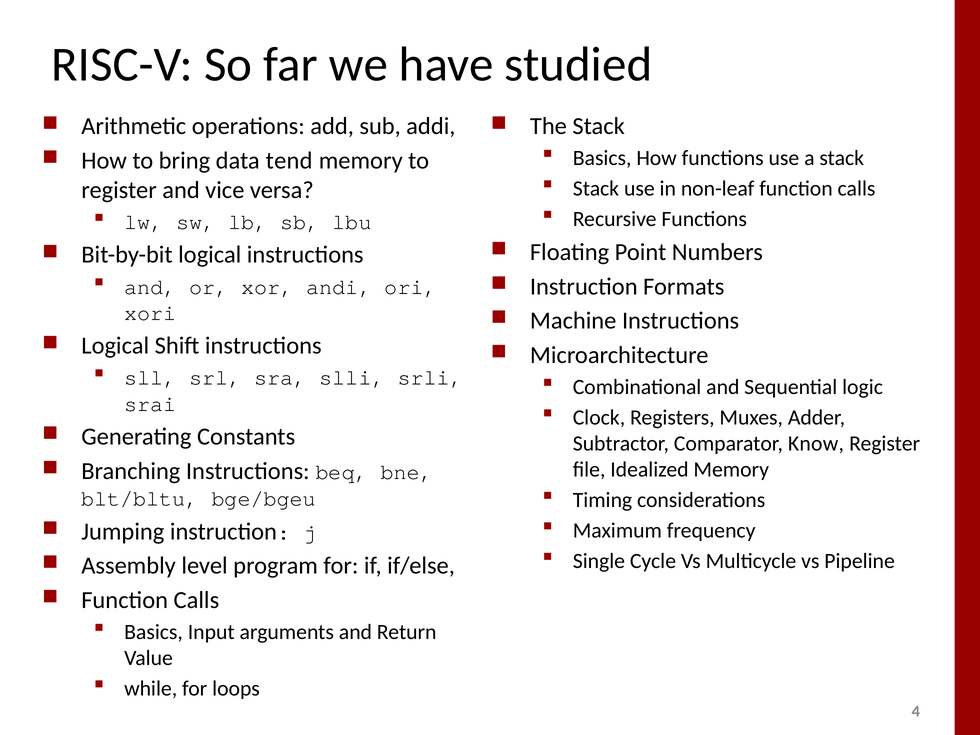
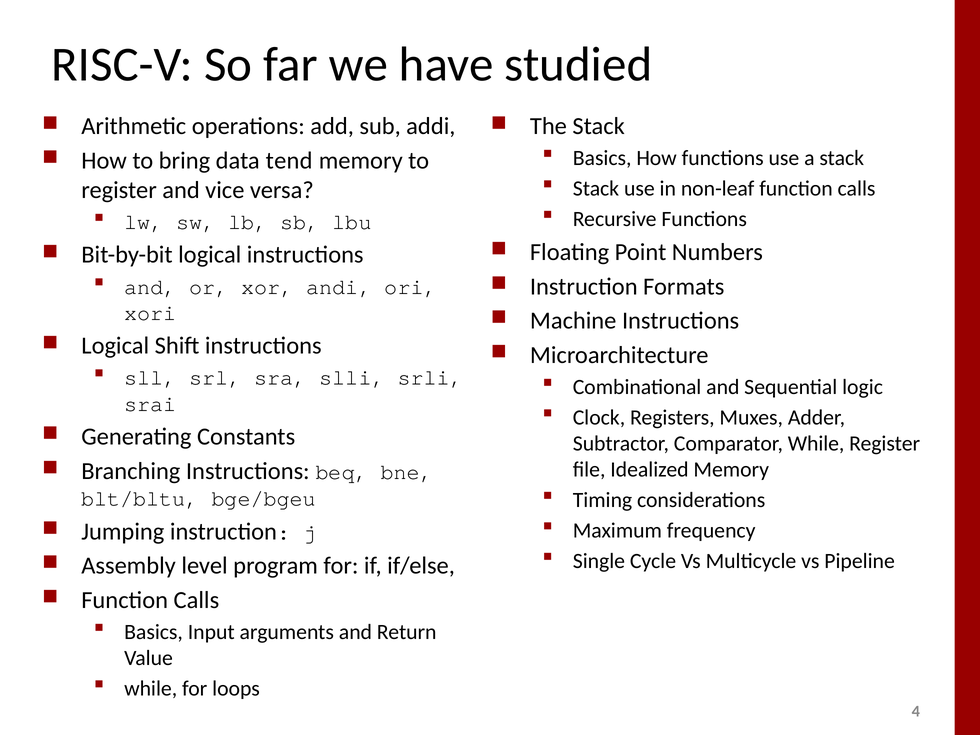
Comparator Know: Know -> While
